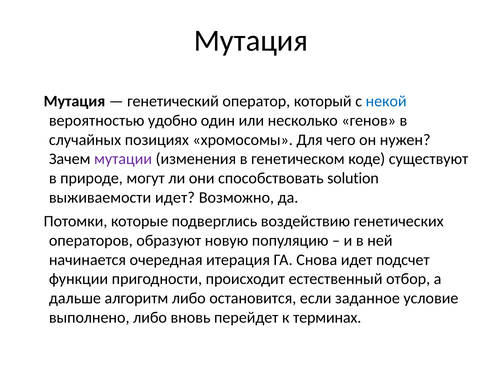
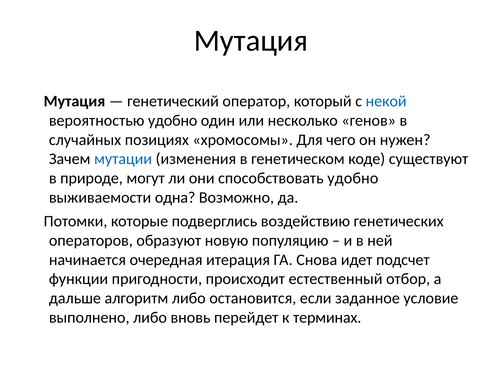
мутации colour: purple -> blue
способствовать solution: solution -> удобно
выживаемости идет: идет -> одна
